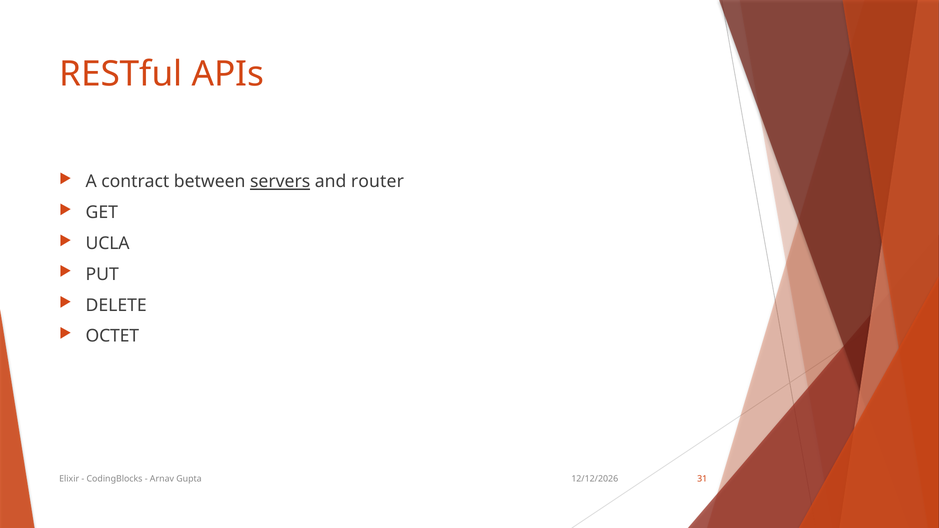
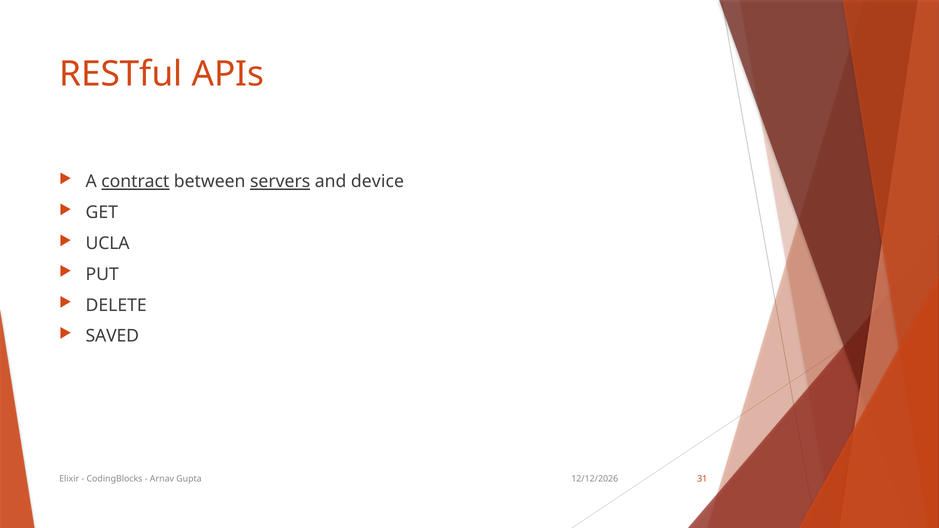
contract underline: none -> present
router: router -> device
OCTET: OCTET -> SAVED
